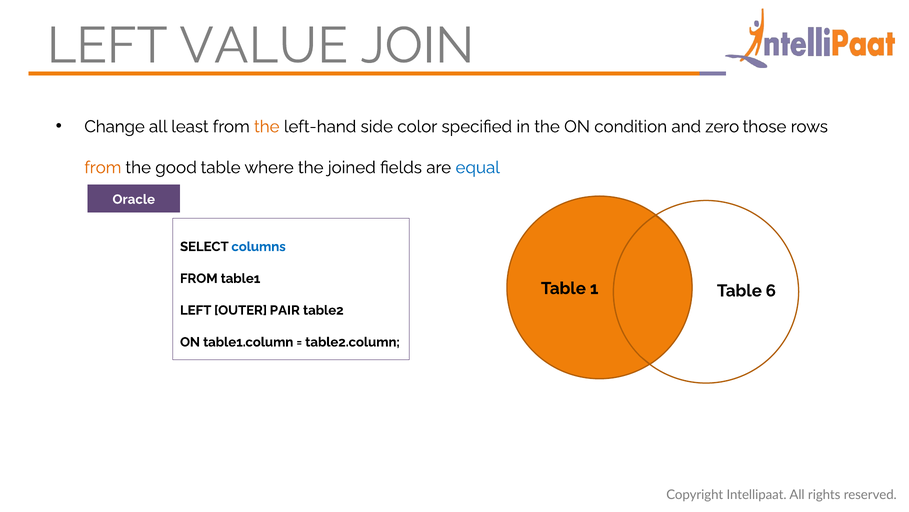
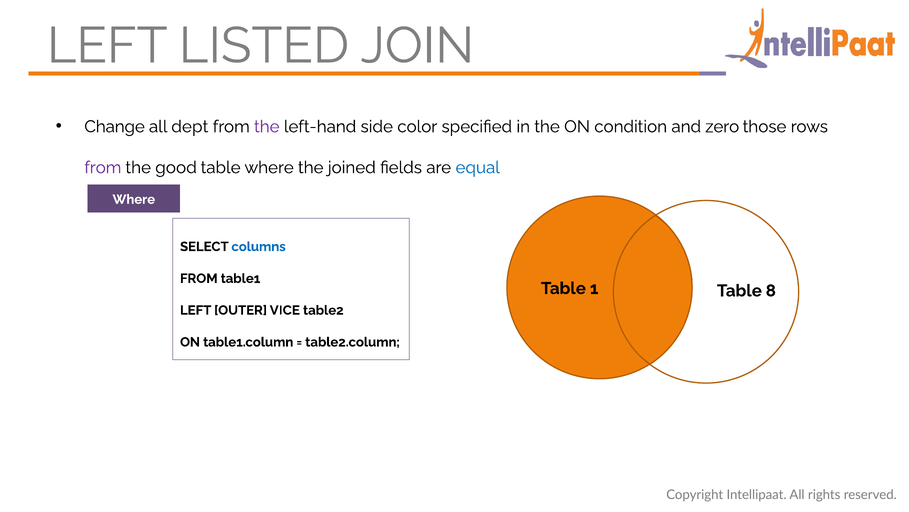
VALUE: VALUE -> LISTED
least: least -> dept
the at (267, 126) colour: orange -> purple
from at (103, 167) colour: orange -> purple
Oracle at (134, 199): Oracle -> Where
6: 6 -> 8
PAIR: PAIR -> VICE
